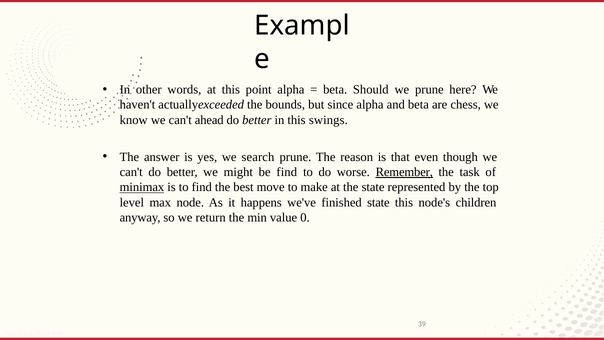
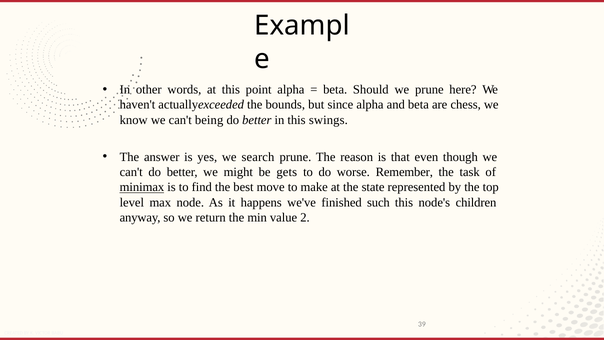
ahead: ahead -> being
be find: find -> gets
Remember underline: present -> none
finished state: state -> such
0: 0 -> 2
